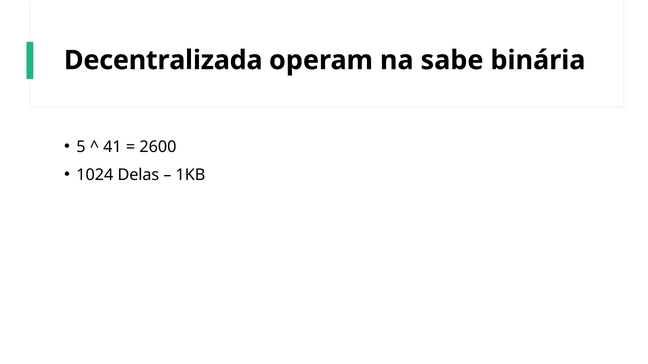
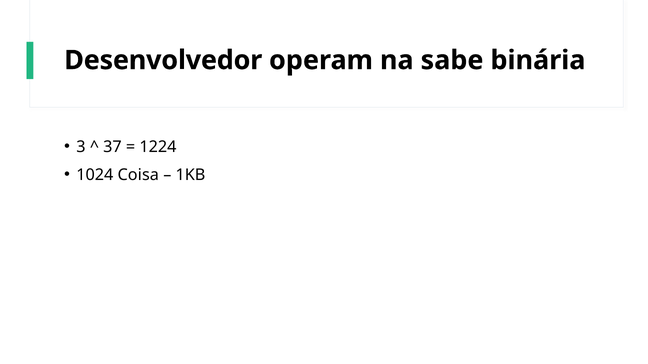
Decentralizada: Decentralizada -> Desenvolvedor
5: 5 -> 3
41: 41 -> 37
2600: 2600 -> 1224
Delas: Delas -> Coisa
